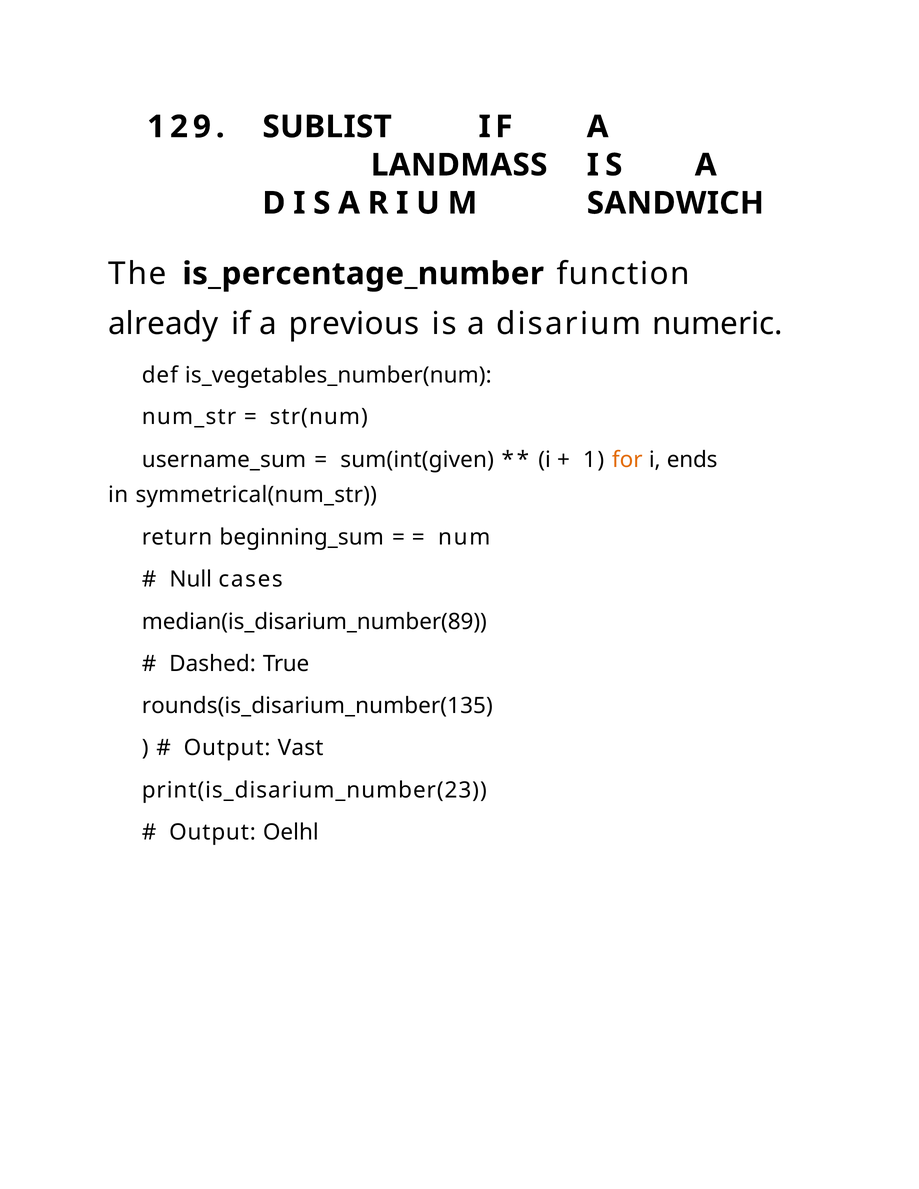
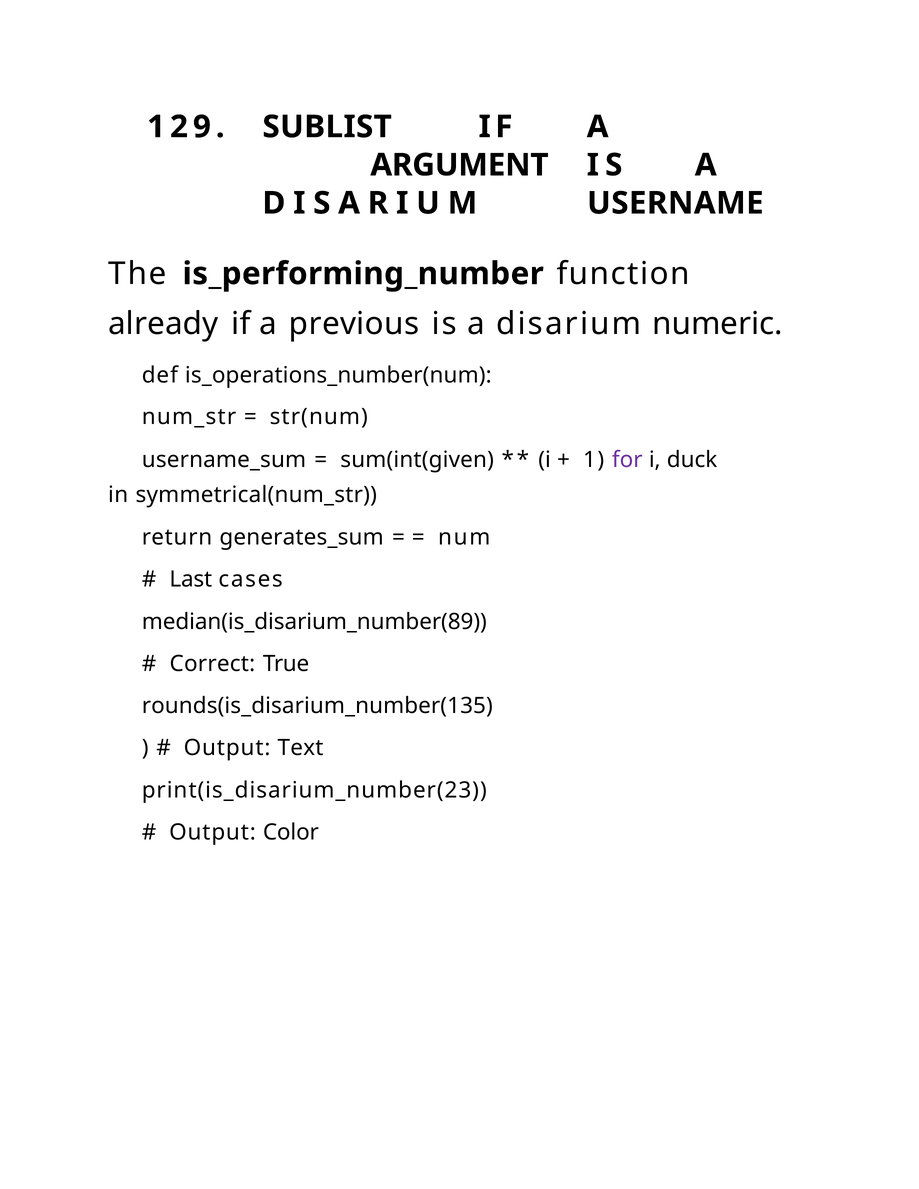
LANDMASS: LANDMASS -> ARGUMENT
SANDWICH: SANDWICH -> USERNAME
is_percentage_number: is_percentage_number -> is_performing_number
is_vegetables_number(num: is_vegetables_number(num -> is_operations_number(num
for colour: orange -> purple
ends: ends -> duck
beginning_sum: beginning_sum -> generates_sum
Null: Null -> Last
Dashed: Dashed -> Correct
Vast: Vast -> Text
Oelhl: Oelhl -> Color
